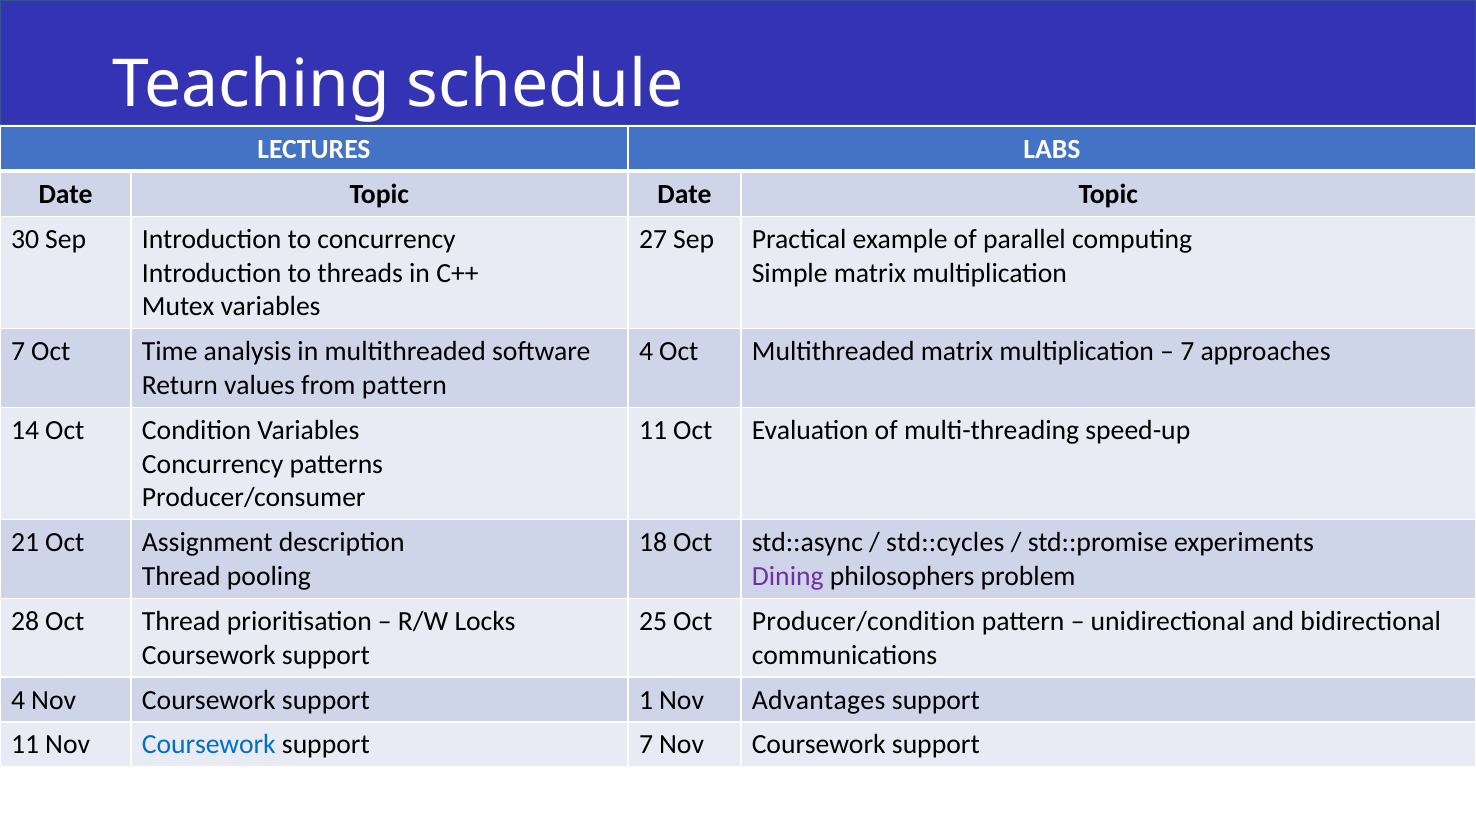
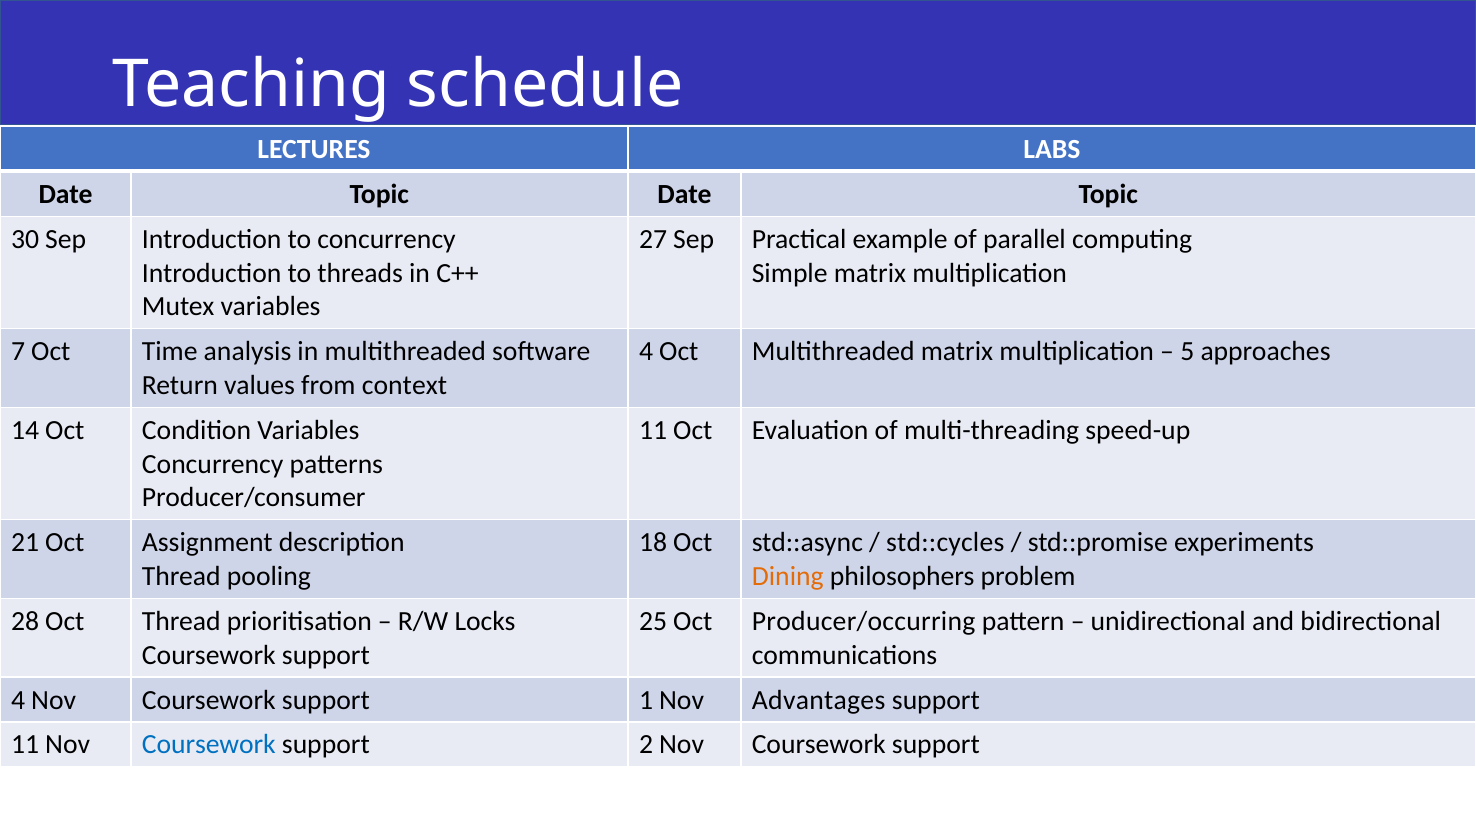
7 at (1187, 352): 7 -> 5
from pattern: pattern -> context
Dining colour: purple -> orange
Producer/condition: Producer/condition -> Producer/occurring
support 7: 7 -> 2
